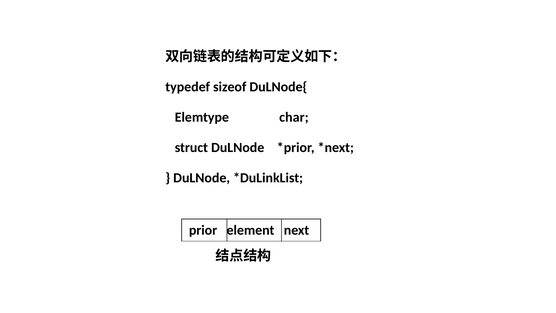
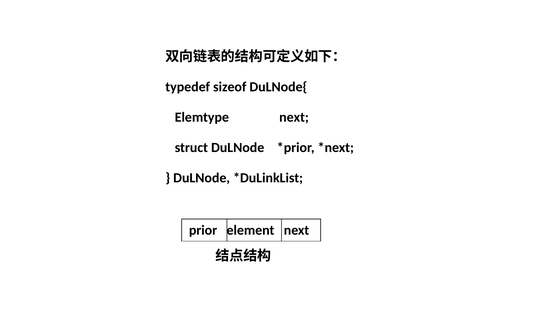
Elemtype char: char -> next
